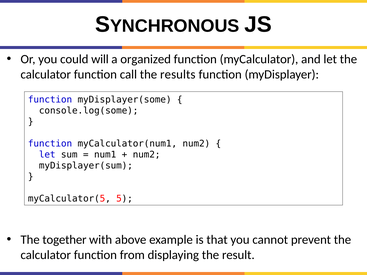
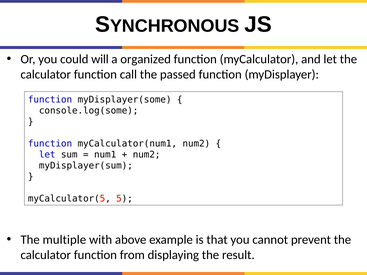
results: results -> passed
together: together -> multiple
